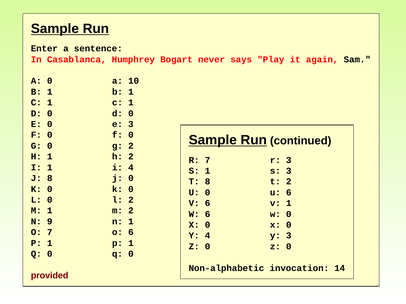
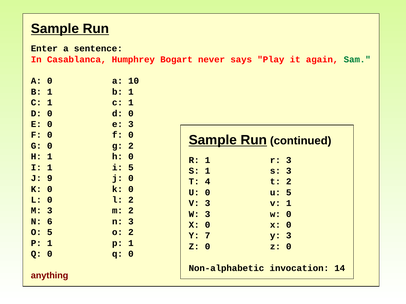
Sam colour: black -> green
h 2: 2 -> 0
R 7: 7 -> 1
i 4: 4 -> 5
J 8: 8 -> 9
T 8: 8 -> 4
6 at (289, 193): 6 -> 5
V 6: 6 -> 3
1 at (50, 211): 1 -> 3
W 6: 6 -> 3
9: 9 -> 6
n 1: 1 -> 3
O 7: 7 -> 5
o 6: 6 -> 2
Y 4: 4 -> 7
provided: provided -> anything
